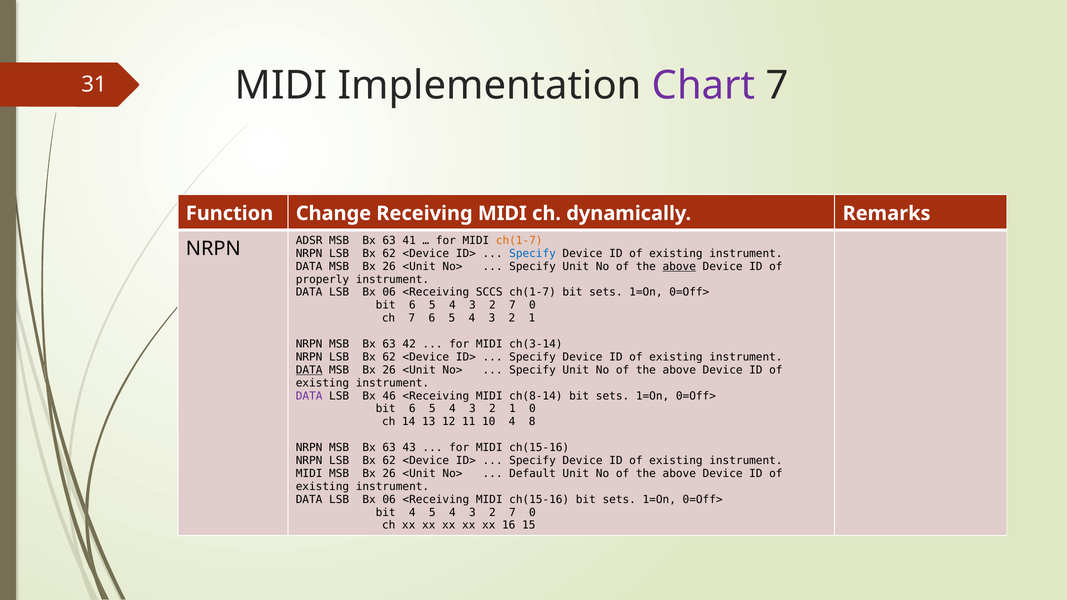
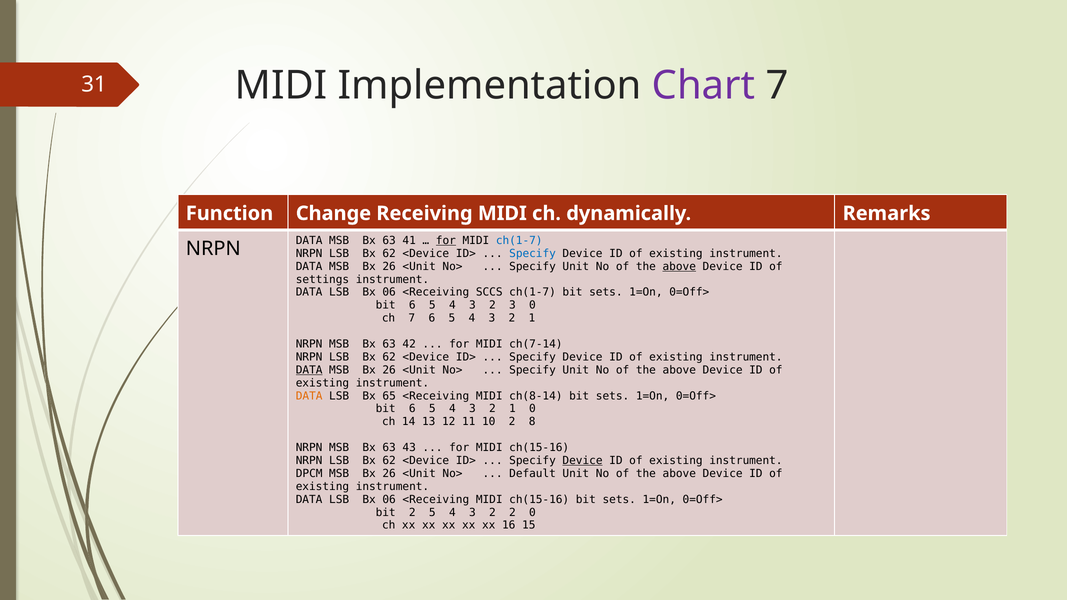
ADSR at (309, 241): ADSR -> DATA
for at (446, 241) underline: none -> present
ch(1-7 at (519, 241) colour: orange -> blue
properly: properly -> settings
7 at (512, 305): 7 -> 3
ch(3-14: ch(3-14 -> ch(7-14
DATA at (309, 396) colour: purple -> orange
46: 46 -> 65
10 4: 4 -> 2
Device at (583, 461) underline: none -> present
MIDI at (309, 474): MIDI -> DPCM
bit 4: 4 -> 2
7 at (512, 513): 7 -> 2
